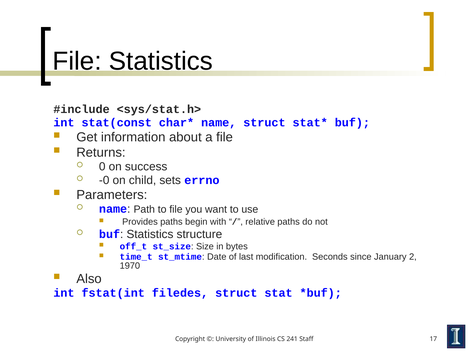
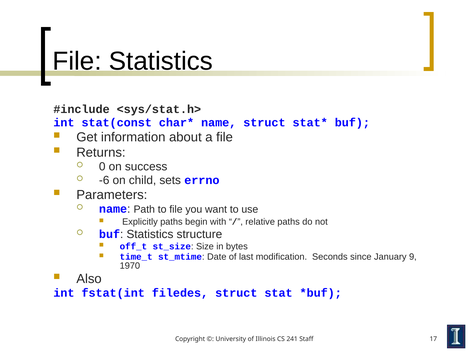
-0: -0 -> -6
Provides: Provides -> Explicitly
2: 2 -> 9
